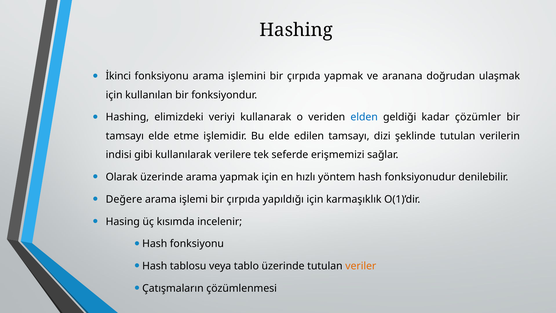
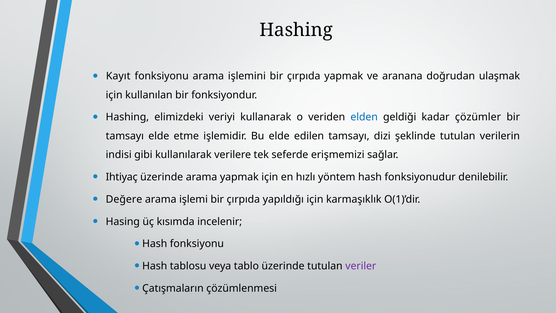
İkinci: İkinci -> Kayıt
Olarak: Olarak -> Ihtiyaç
veriler colour: orange -> purple
